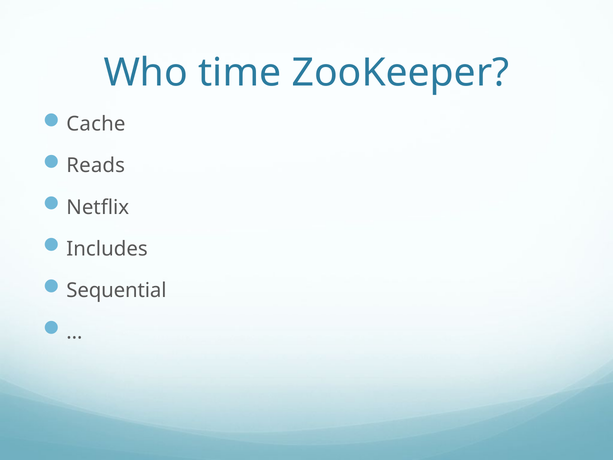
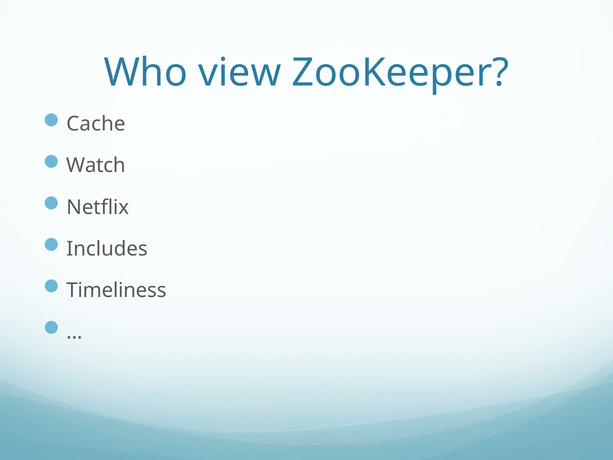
time: time -> view
Reads: Reads -> Watch
Sequential: Sequential -> Timeliness
